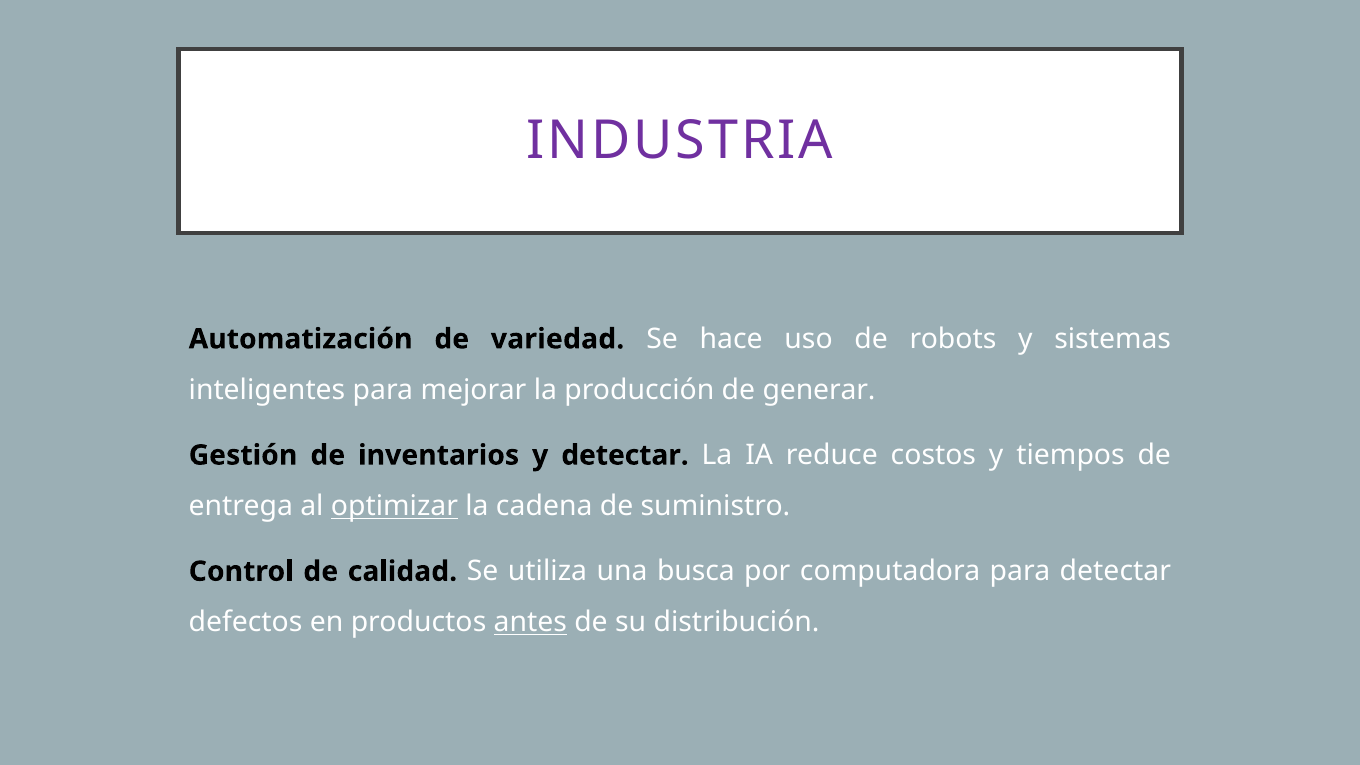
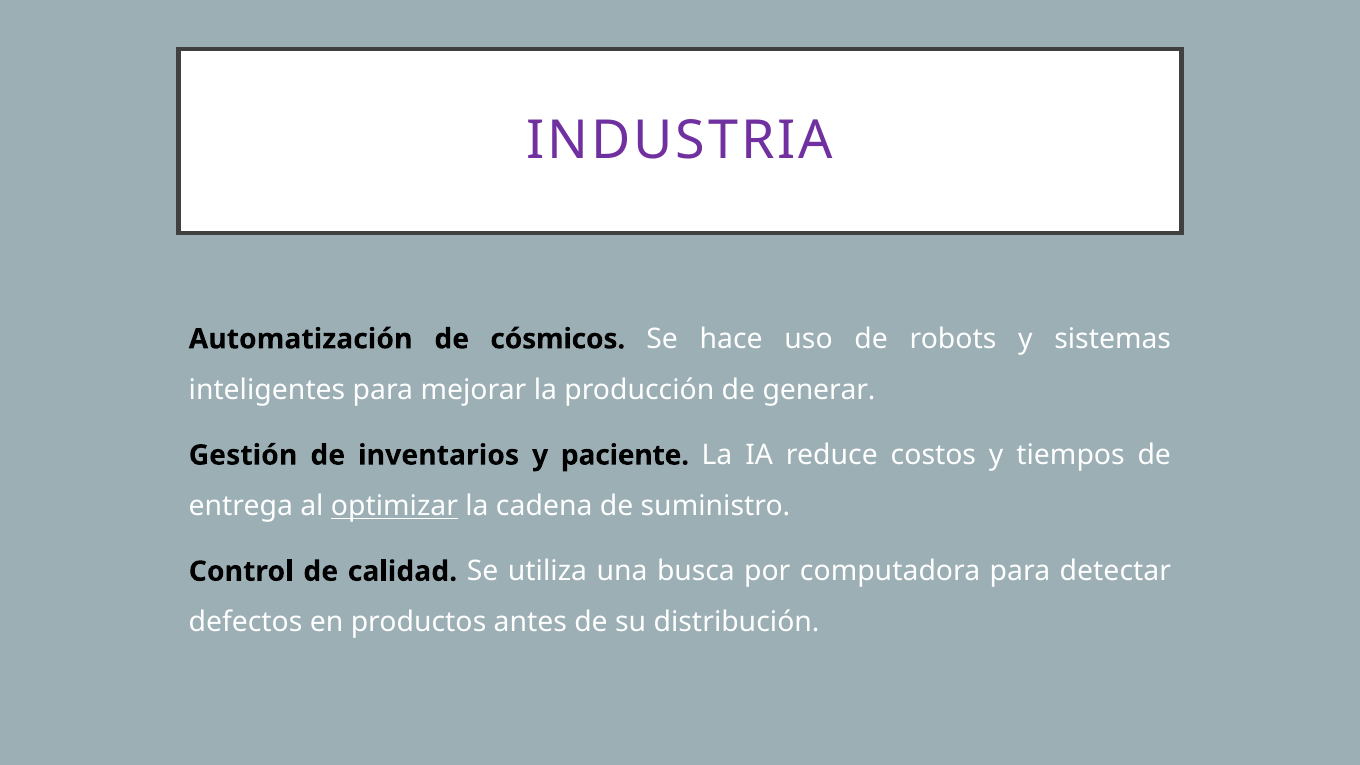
variedad: variedad -> cósmicos
y detectar: detectar -> paciente
antes underline: present -> none
